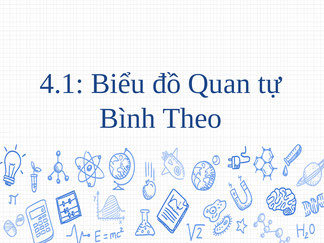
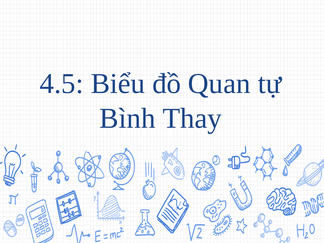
4.1: 4.1 -> 4.5
Theo: Theo -> Thay
